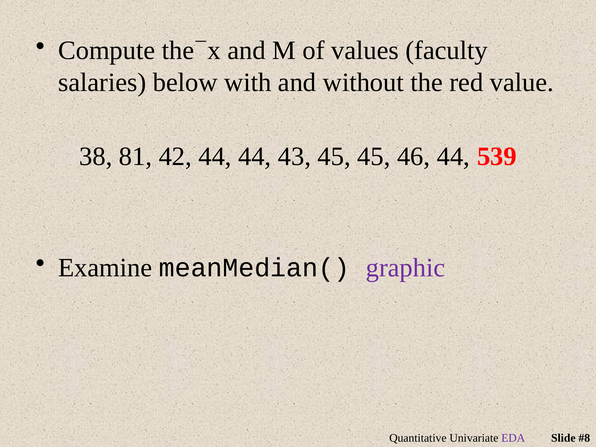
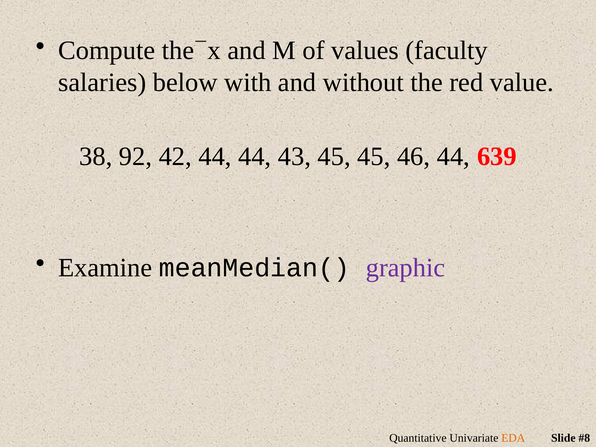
81: 81 -> 92
539: 539 -> 639
EDA colour: purple -> orange
